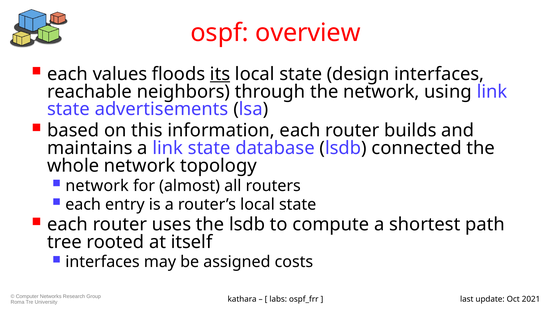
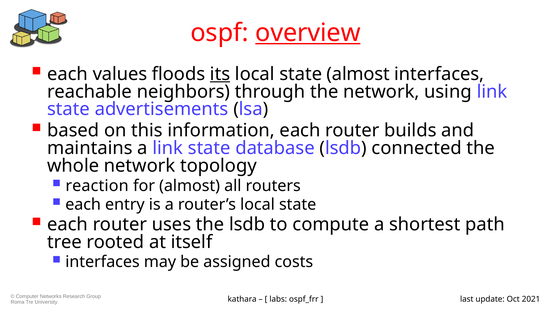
overview underline: none -> present
state design: design -> almost
network at (97, 186): network -> reaction
